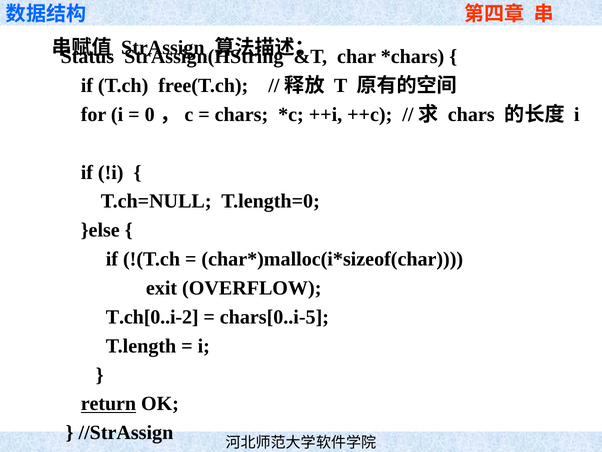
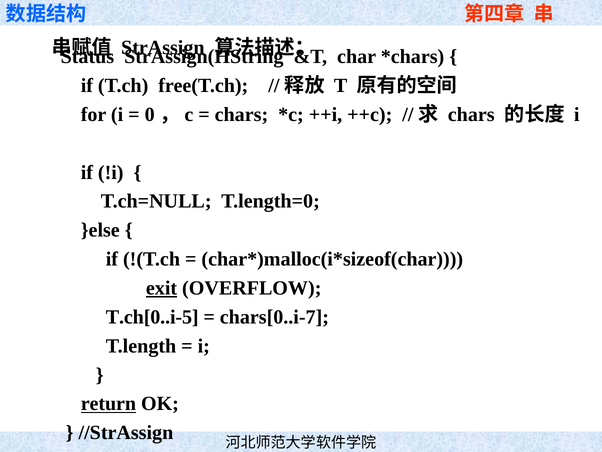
exit underline: none -> present
T.ch[0..i-2: T.ch[0..i-2 -> T.ch[0..i-5
chars[0..i-5: chars[0..i-5 -> chars[0..i-7
